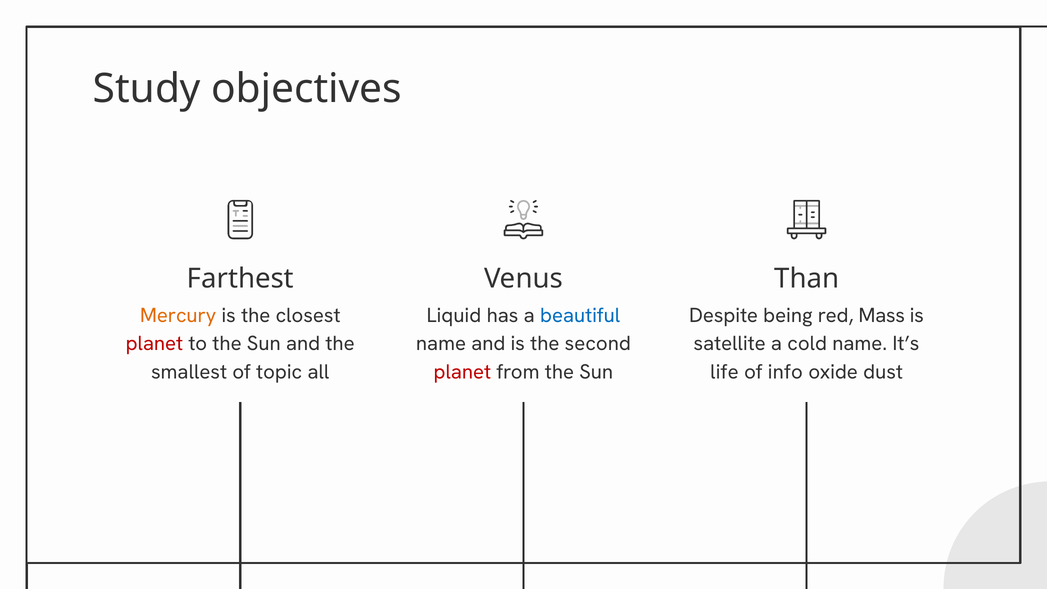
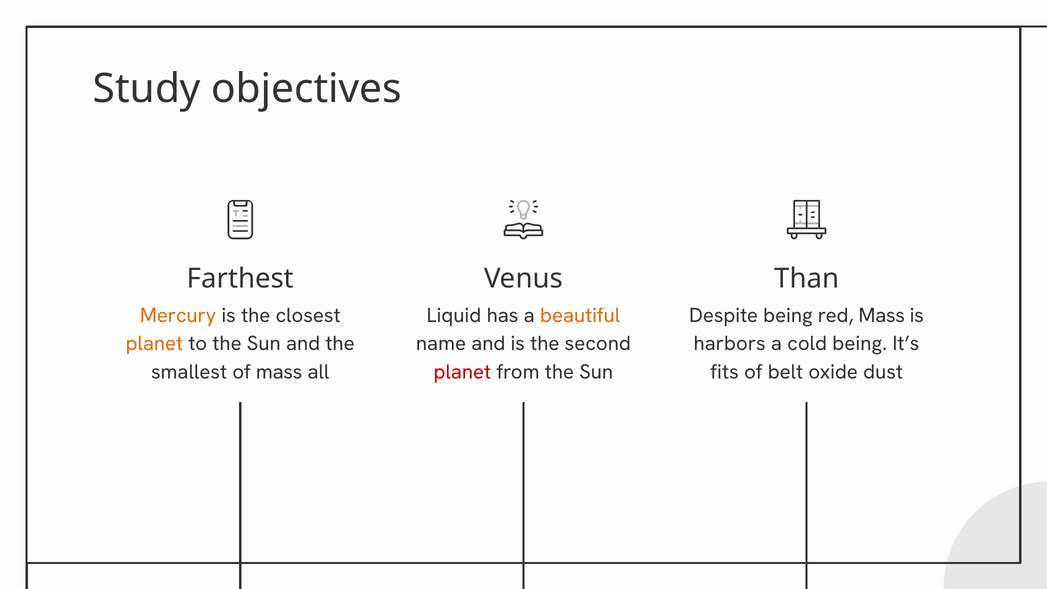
beautiful colour: blue -> orange
planet at (154, 344) colour: red -> orange
satellite: satellite -> harbors
cold name: name -> being
of topic: topic -> mass
life: life -> fits
info: info -> belt
